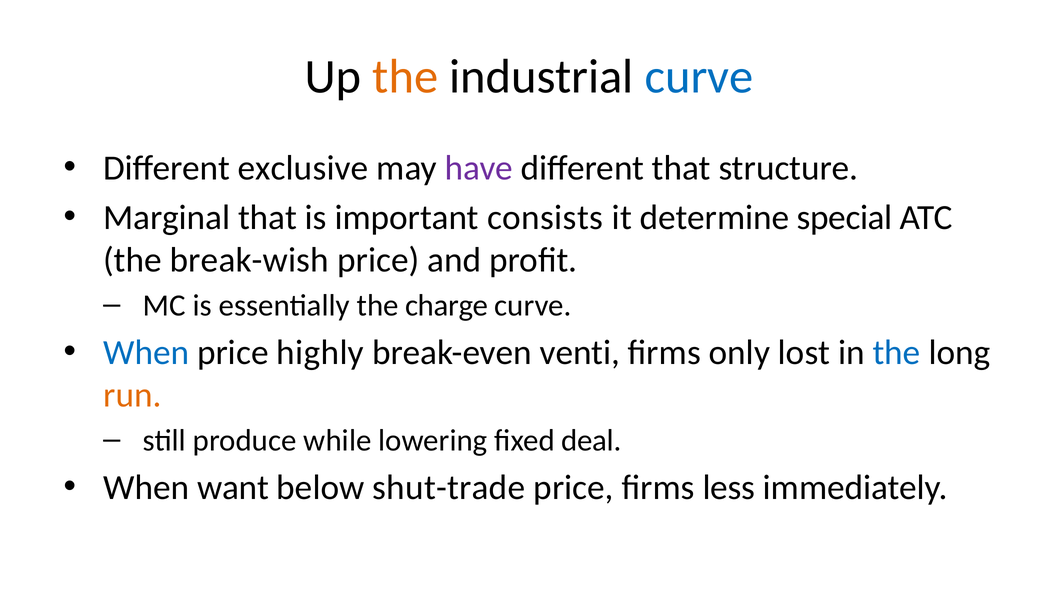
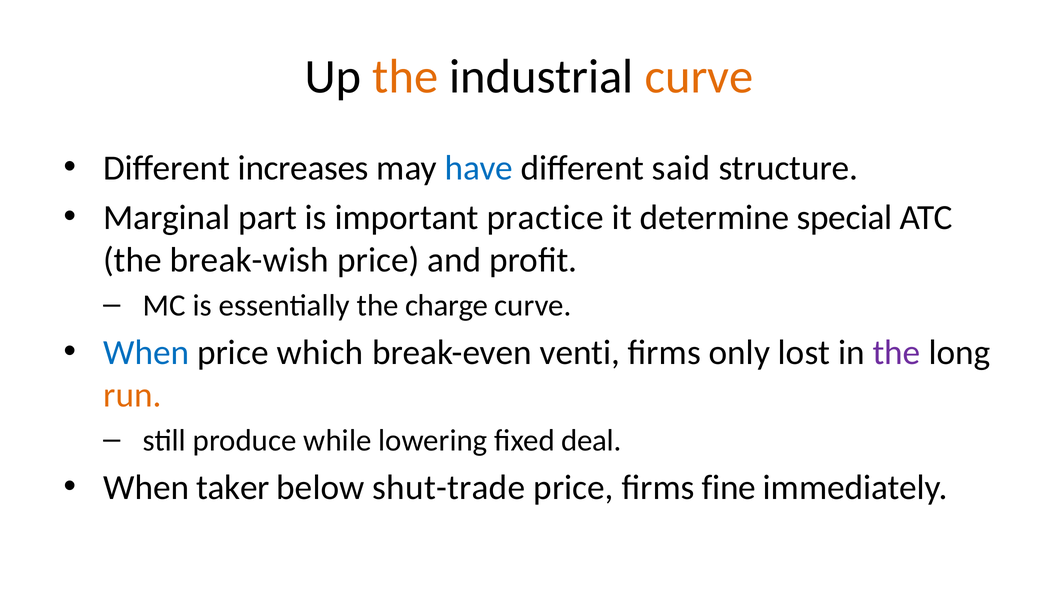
curve at (699, 77) colour: blue -> orange
exclusive: exclusive -> increases
have colour: purple -> blue
different that: that -> said
Marginal that: that -> part
consists: consists -> practice
highly: highly -> which
the at (897, 352) colour: blue -> purple
want: want -> taker
less: less -> fine
